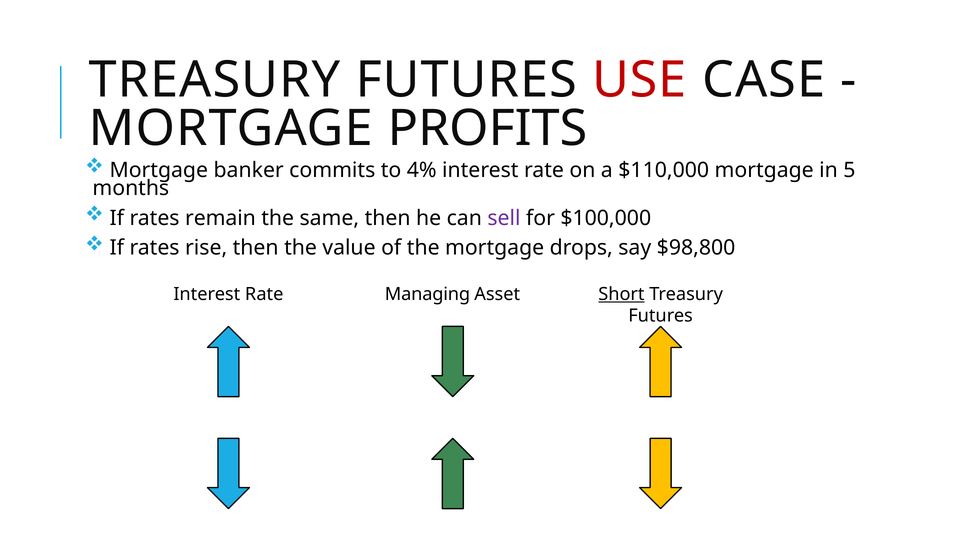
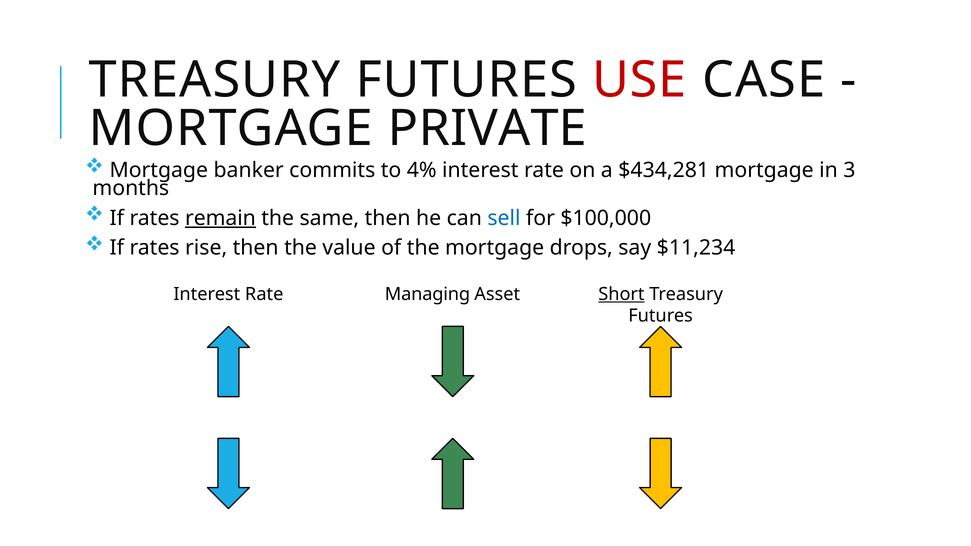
PROFITS: PROFITS -> PRIVATE
$110,000: $110,000 -> $434,281
5: 5 -> 3
remain underline: none -> present
sell colour: purple -> blue
$98,800: $98,800 -> $11,234
